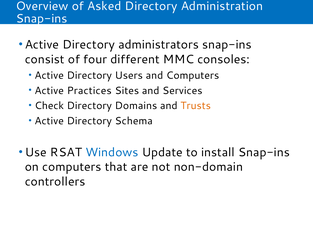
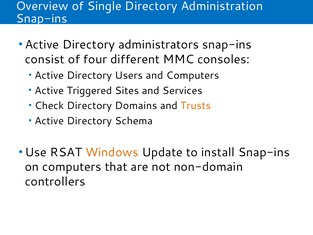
Asked: Asked -> Single
Practices: Practices -> Triggered
Windows colour: blue -> orange
